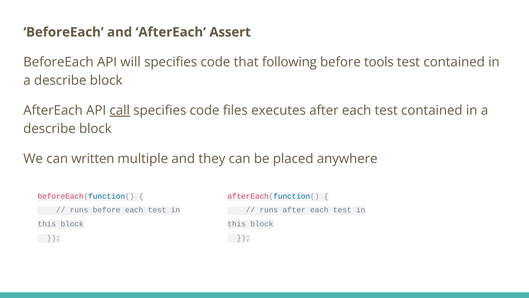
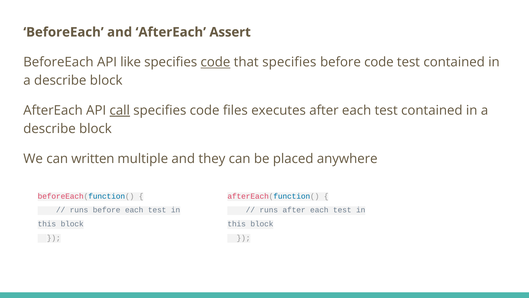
will: will -> like
code at (215, 62) underline: none -> present
that following: following -> specifies
before tools: tools -> code
